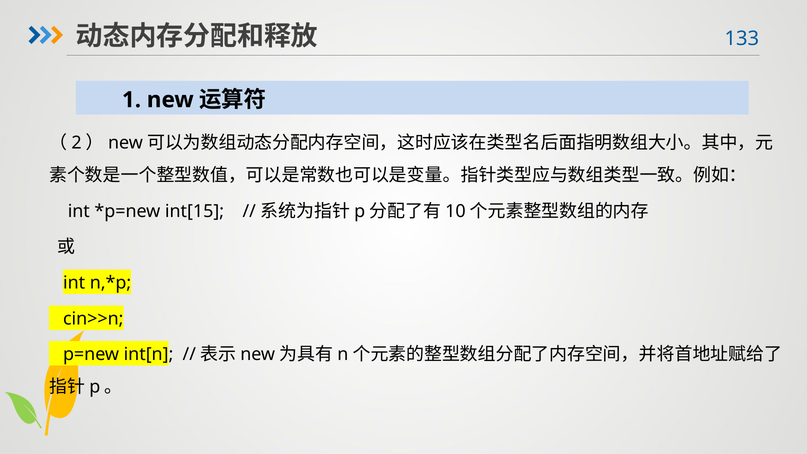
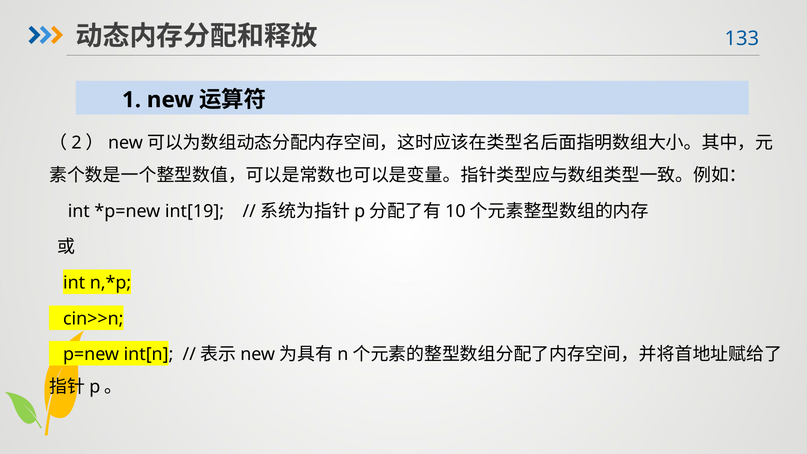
int[15: int[15 -> int[19
